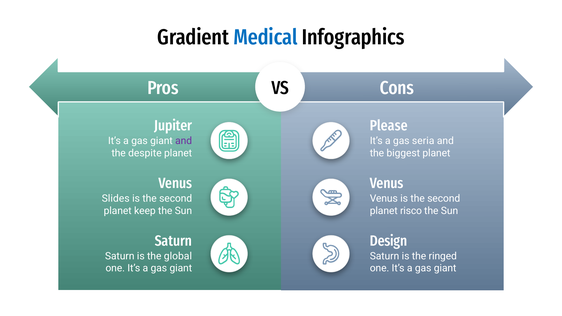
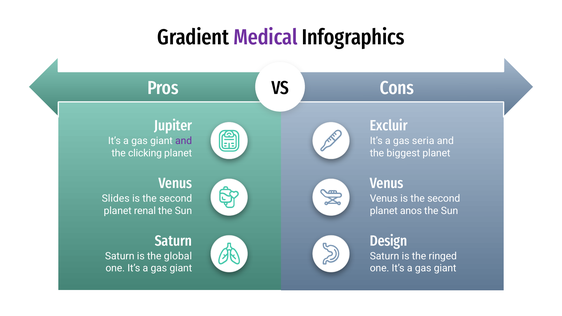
Medical colour: blue -> purple
Please: Please -> Excluir
despite: despite -> clicking
keep: keep -> renal
risco: risco -> anos
